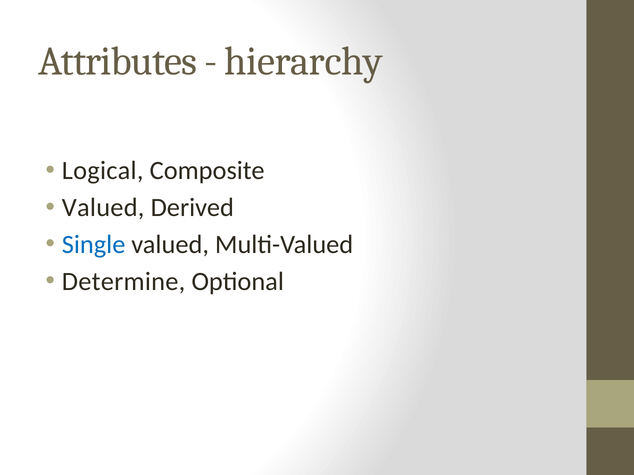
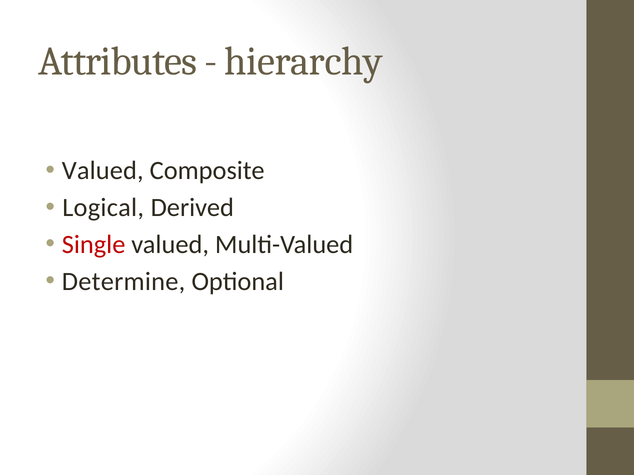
Logical at (103, 171): Logical -> Valued
Valued at (103, 208): Valued -> Logical
Single colour: blue -> red
